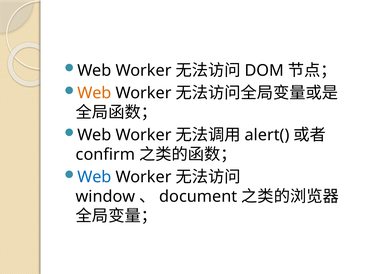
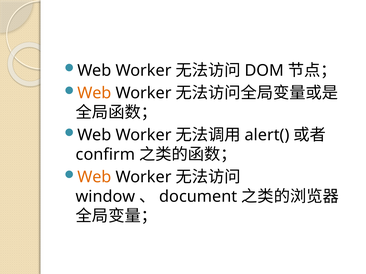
Web at (94, 177) colour: blue -> orange
